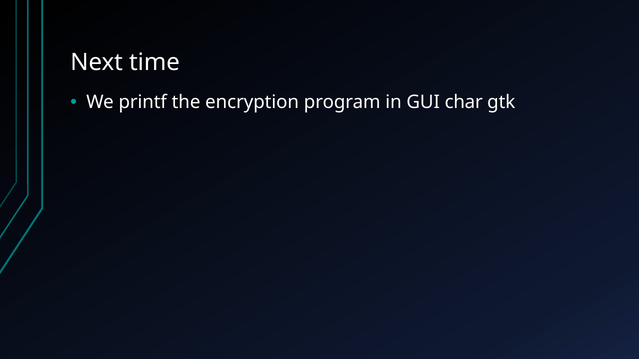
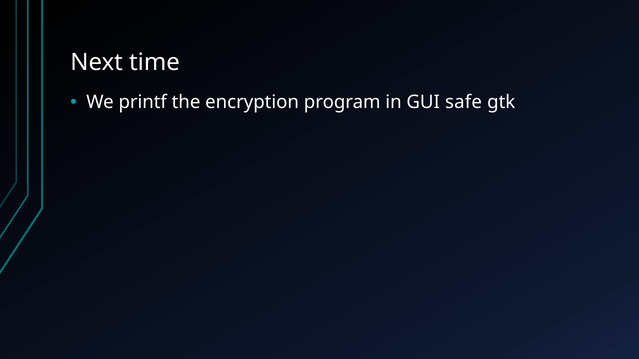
char: char -> safe
